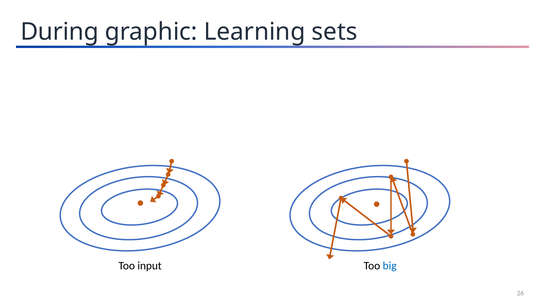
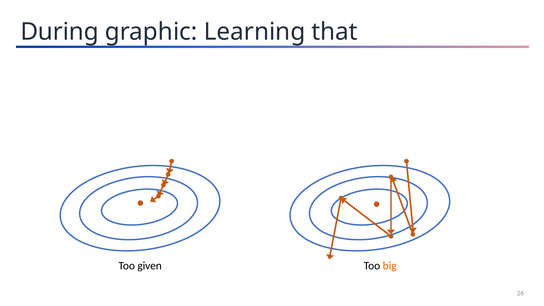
sets: sets -> that
input: input -> given
big colour: blue -> orange
